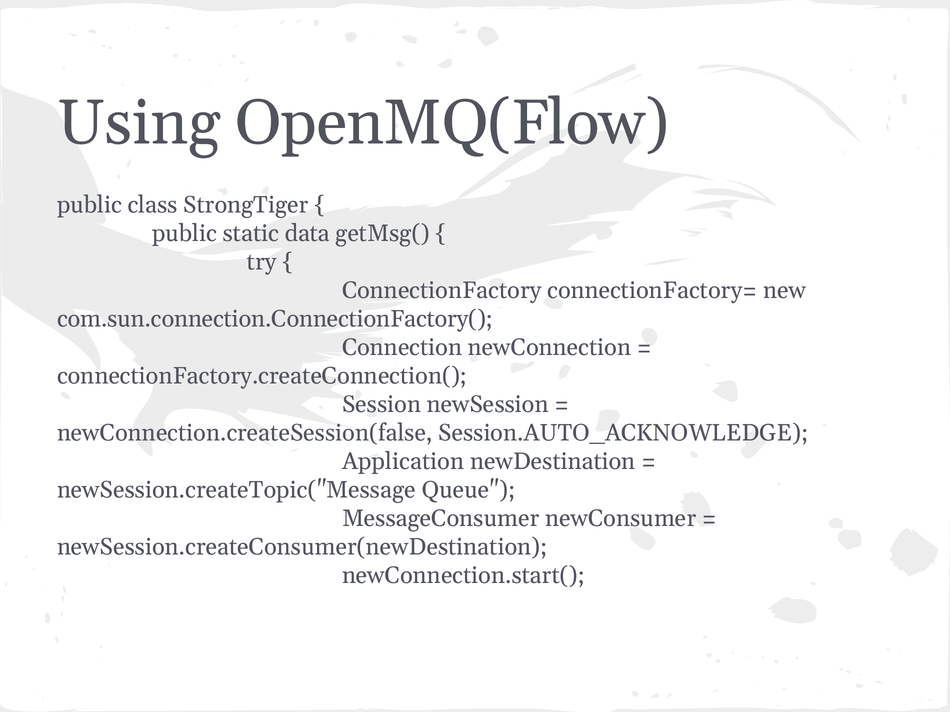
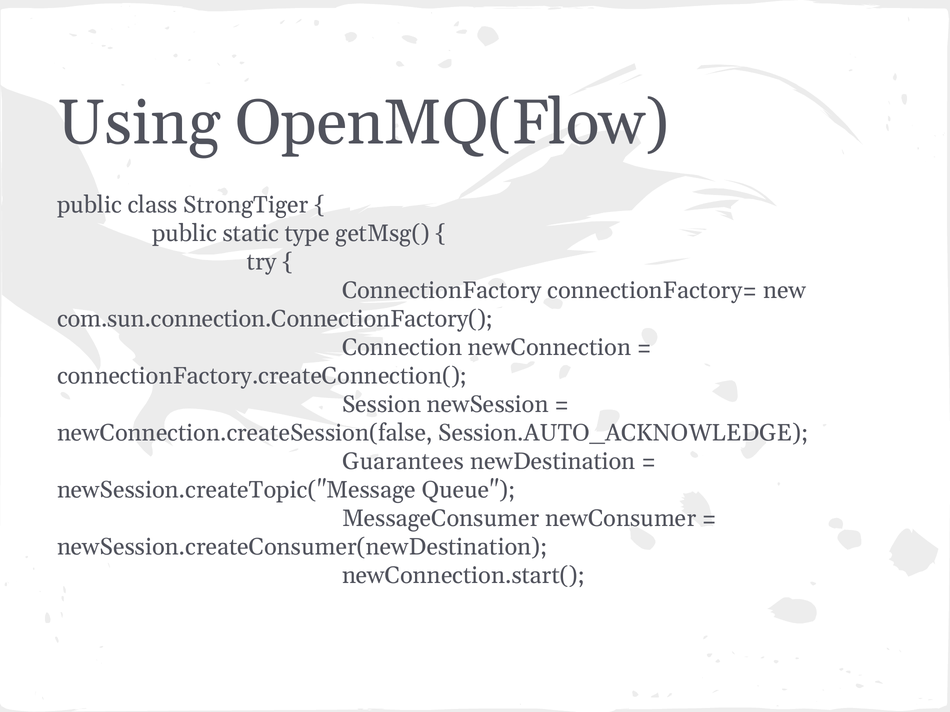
data: data -> type
Application: Application -> Guarantees
